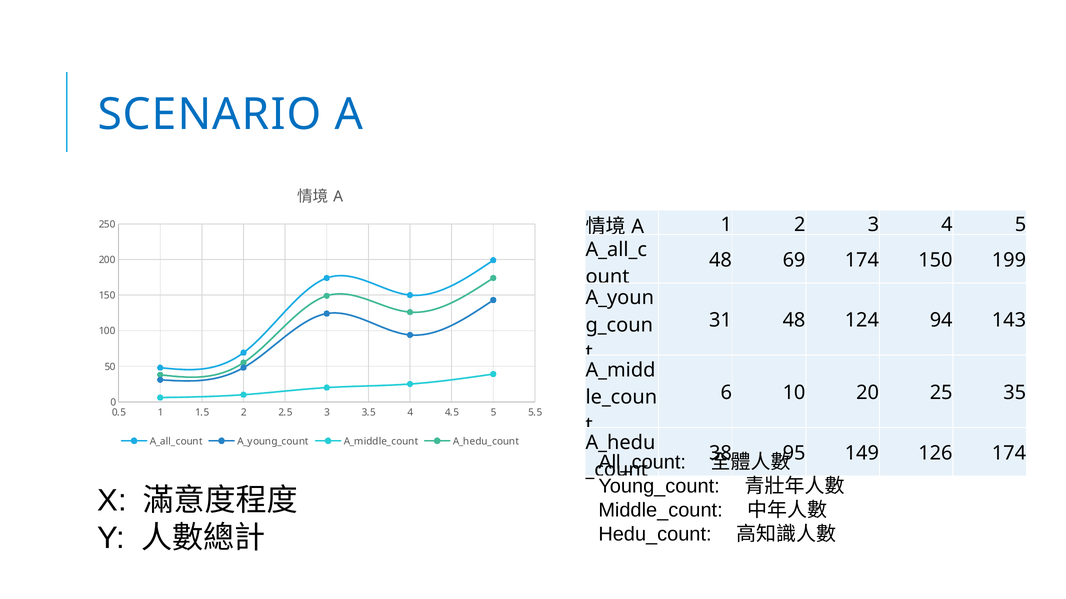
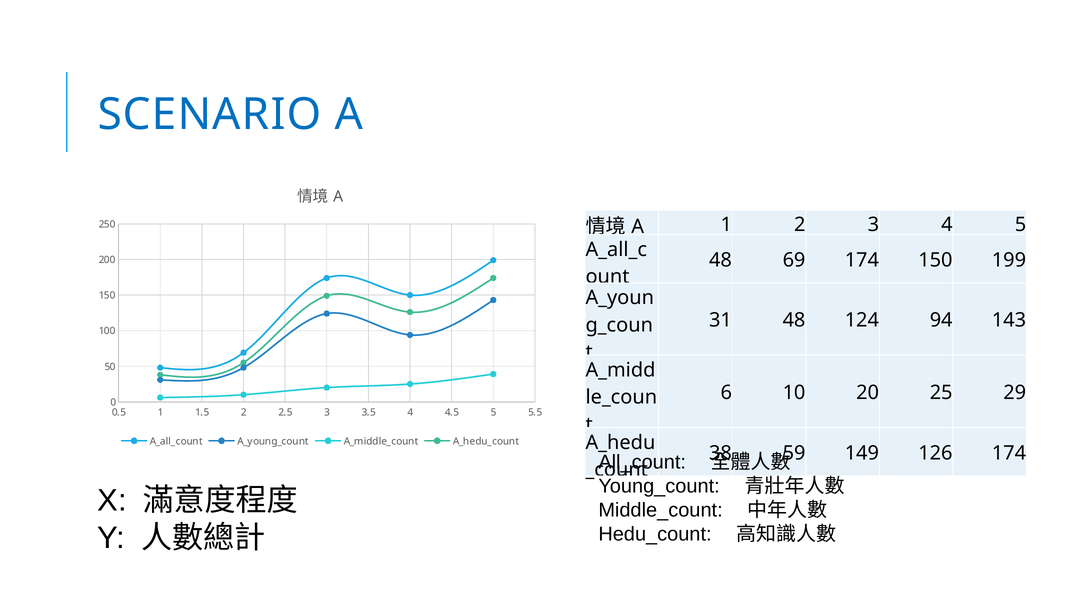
35: 35 -> 29
95: 95 -> 59
